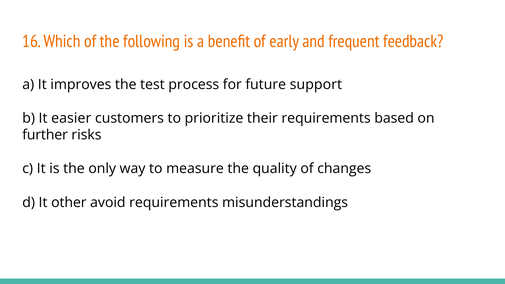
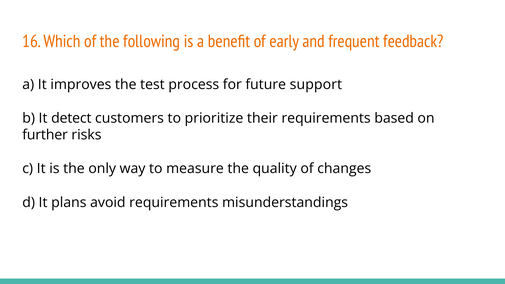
easier: easier -> detect
other: other -> plans
